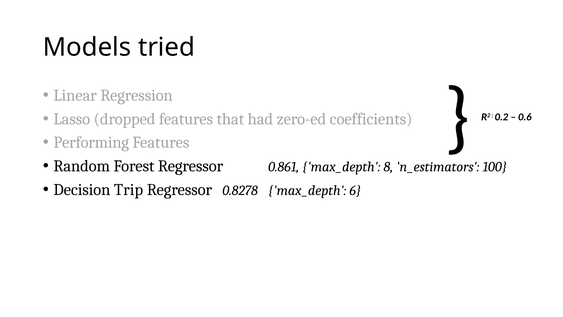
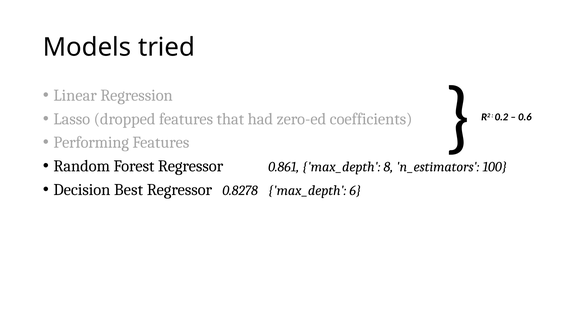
Trip: Trip -> Best
